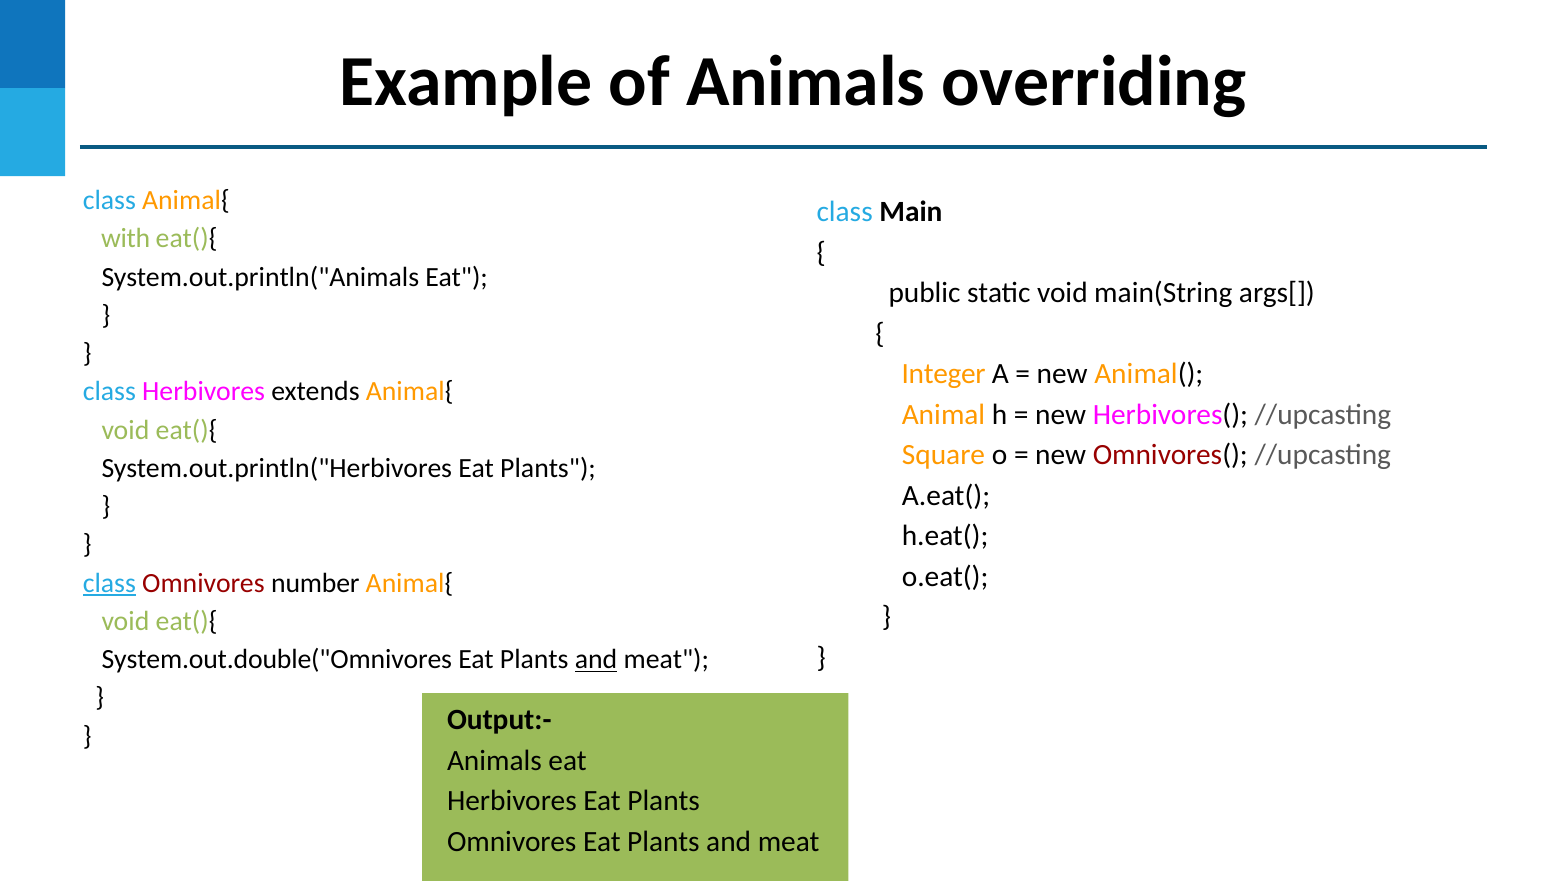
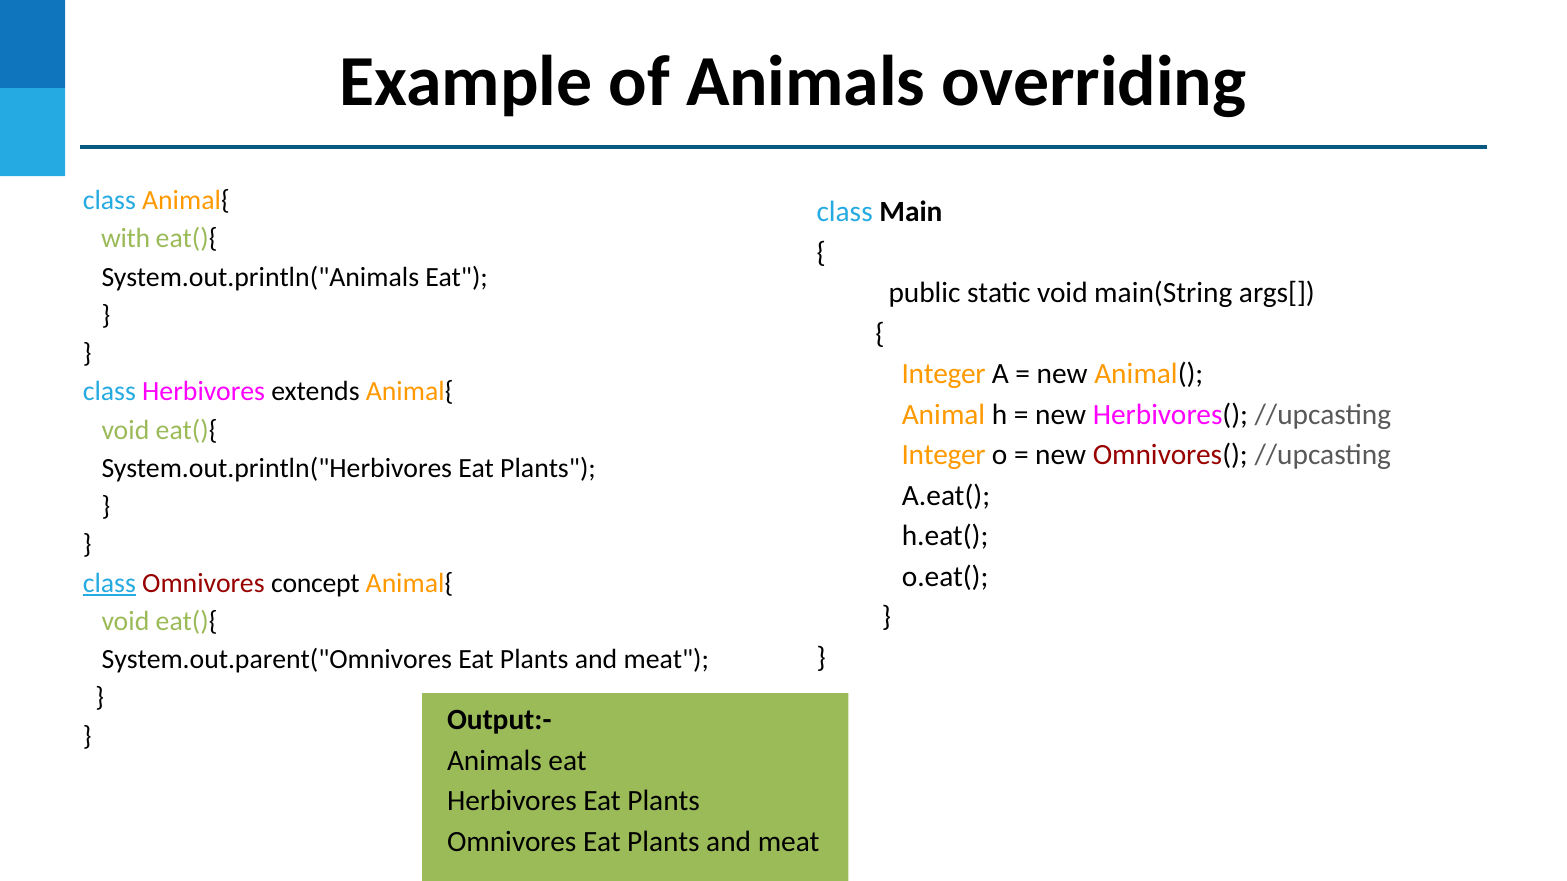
Square at (943, 455): Square -> Integer
number: number -> concept
System.out.double("Omnivores: System.out.double("Omnivores -> System.out.parent("Omnivores
and at (596, 660) underline: present -> none
